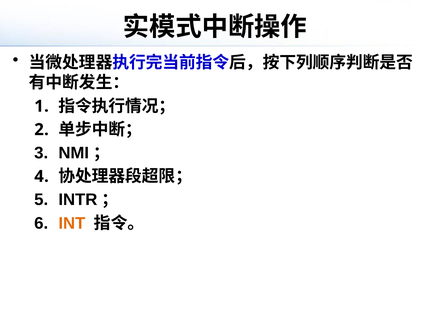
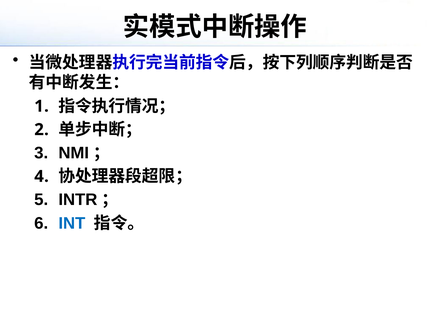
INT colour: orange -> blue
